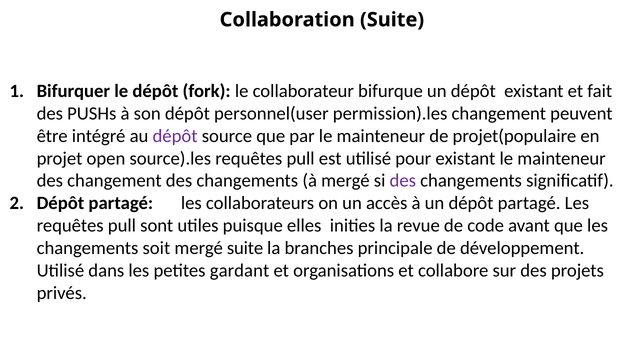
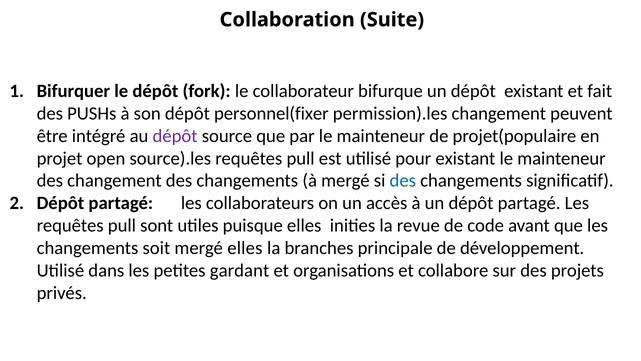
personnel(user: personnel(user -> personnel(fixer
des at (403, 181) colour: purple -> blue
mergé suite: suite -> elles
